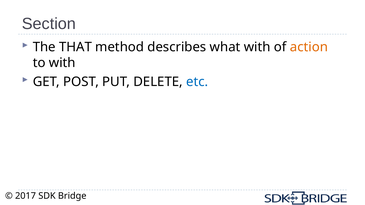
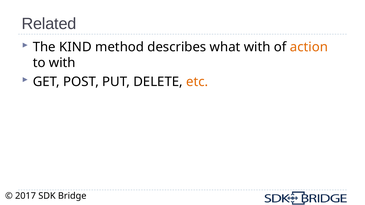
Section: Section -> Related
THAT: THAT -> KIND
etc colour: blue -> orange
